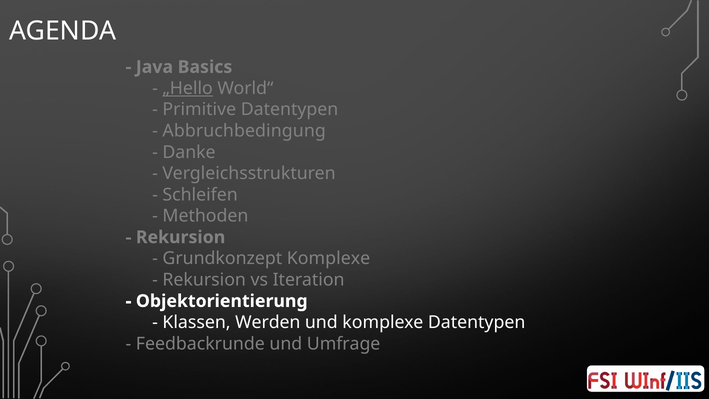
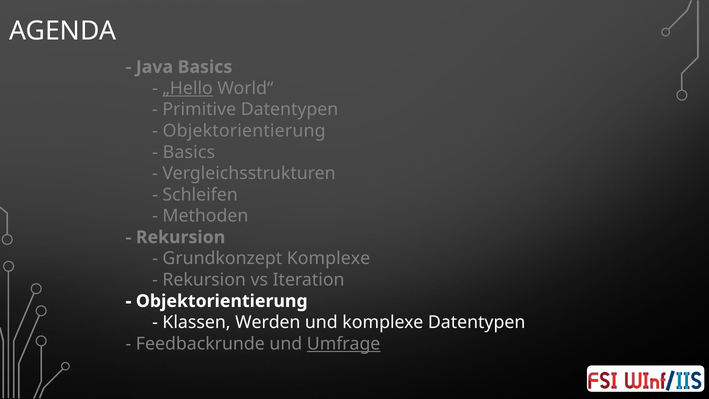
Abbruchbedingung at (244, 131): Abbruchbedingung -> Objektorientierung
Danke at (189, 152): Danke -> Basics
Umfrage underline: none -> present
